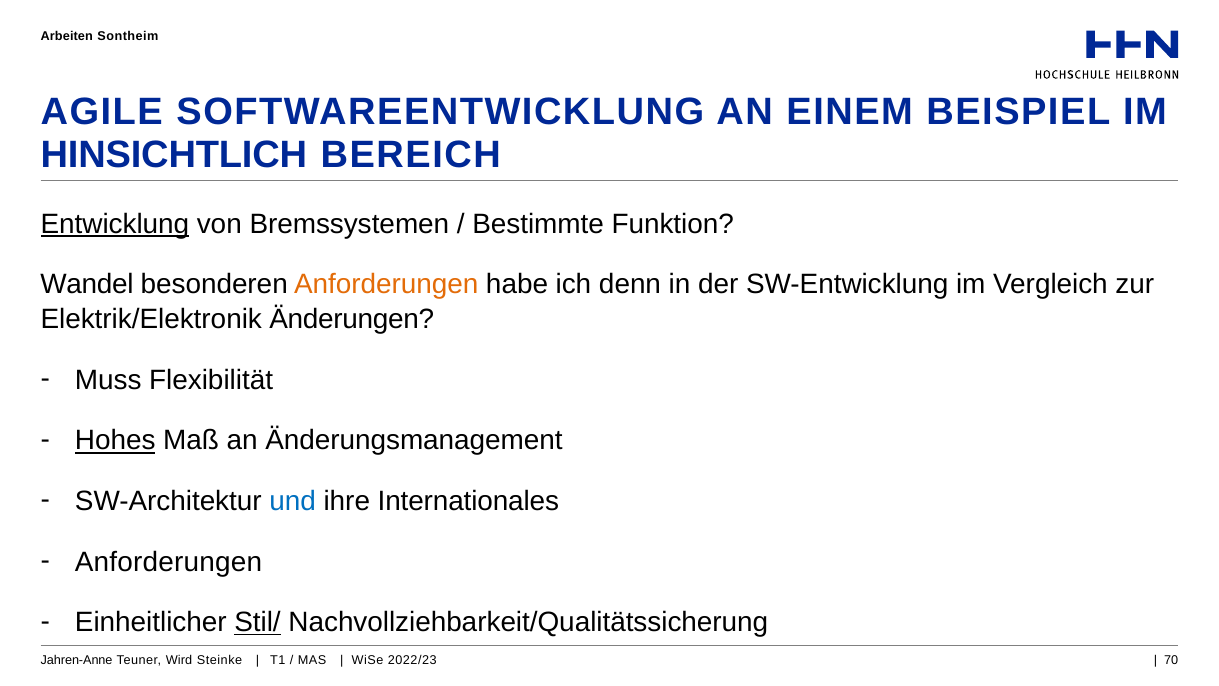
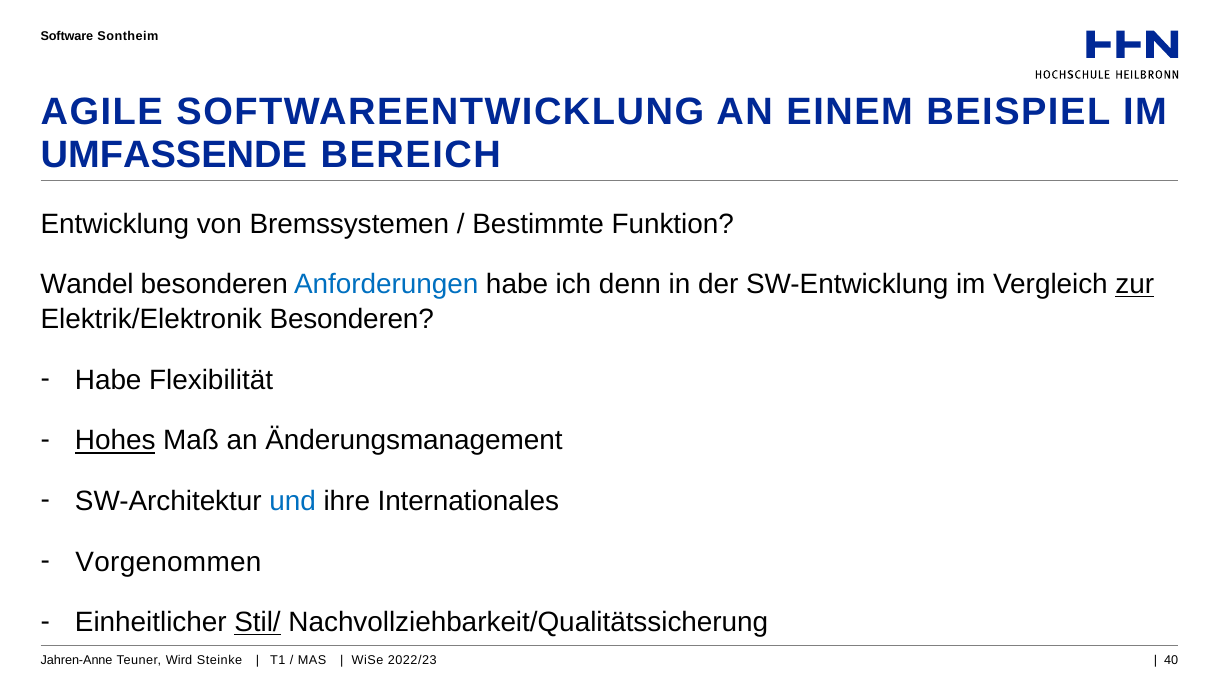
Arbeiten: Arbeiten -> Software
HINSICHTLICH: HINSICHTLICH -> UMFASSENDE
Entwicklung underline: present -> none
Anforderungen at (386, 284) colour: orange -> blue
zur underline: none -> present
Elektrik/Elektronik Änderungen: Änderungen -> Besonderen
Muss at (108, 380): Muss -> Habe
Anforderungen at (168, 562): Anforderungen -> Vorgenommen
70: 70 -> 40
